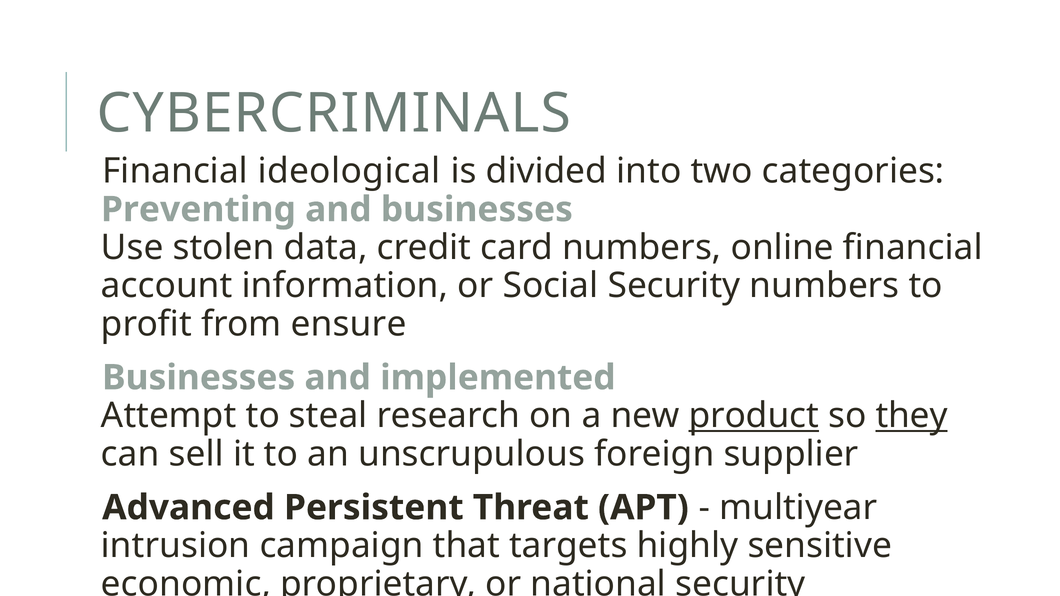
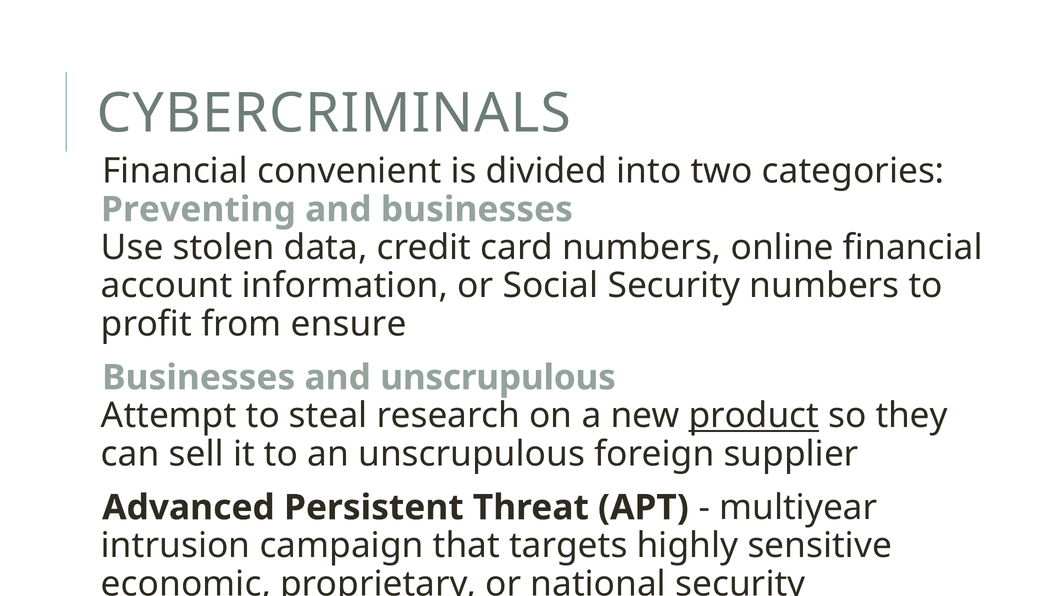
ideological: ideological -> convenient
and implemented: implemented -> unscrupulous
they underline: present -> none
